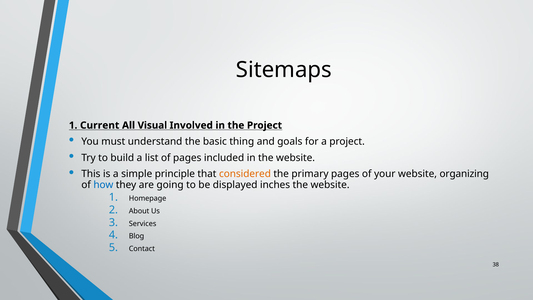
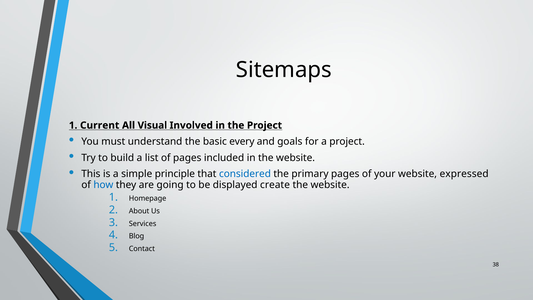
thing: thing -> every
considered colour: orange -> blue
organizing: organizing -> expressed
inches: inches -> create
